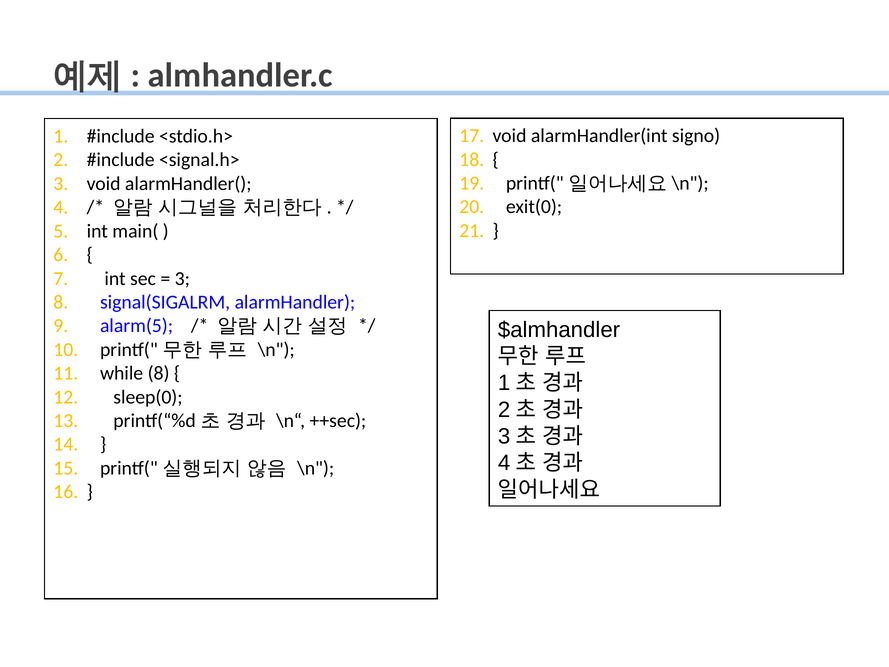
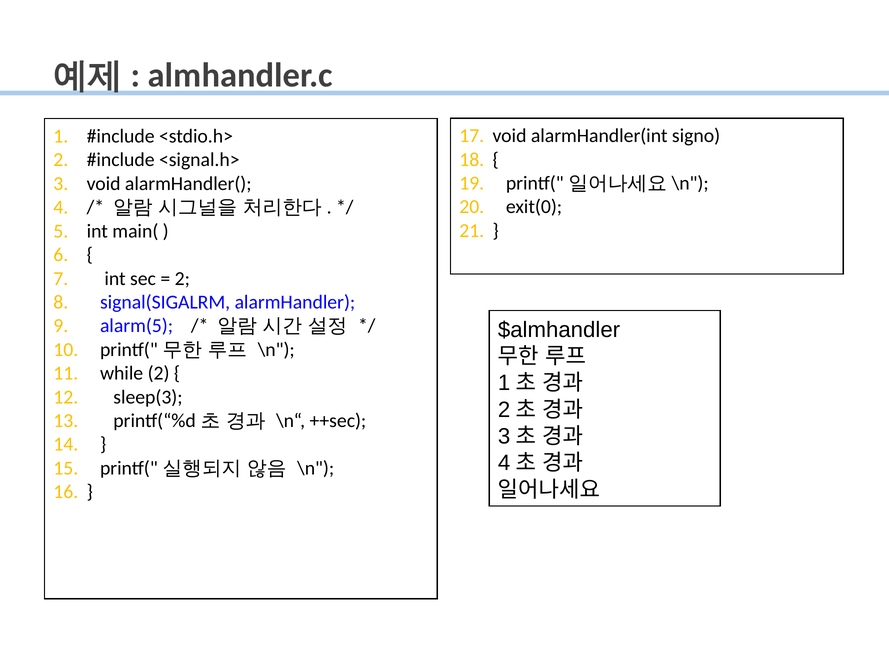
3 at (182, 278): 3 -> 2
while 8: 8 -> 2
sleep(0: sleep(0 -> sleep(3
